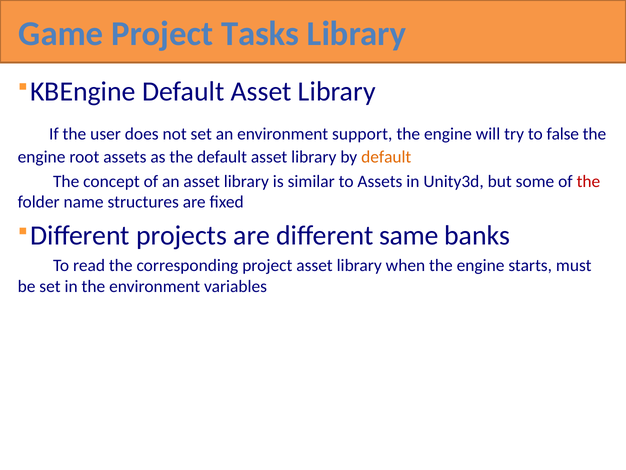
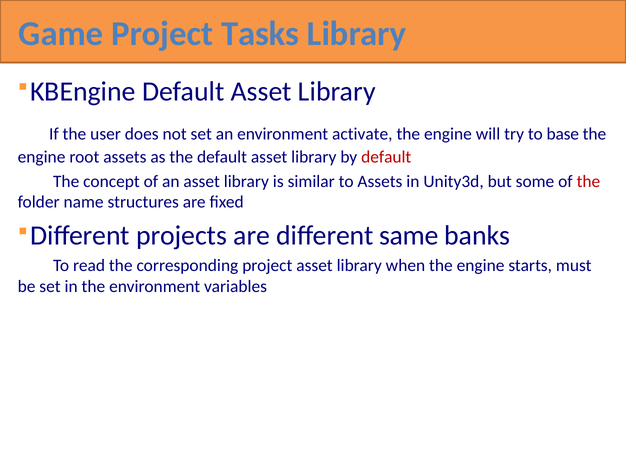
support: support -> activate
false: false -> base
default at (386, 157) colour: orange -> red
